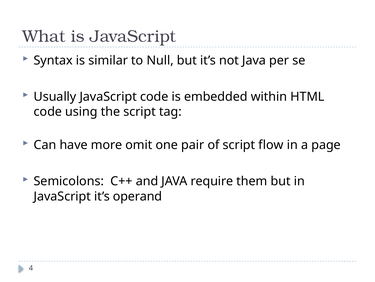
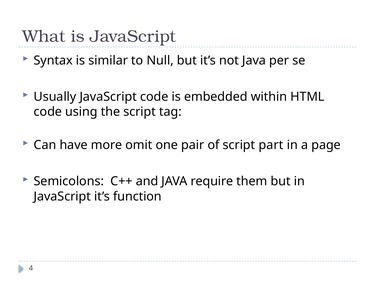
flow: flow -> part
operand: operand -> function
